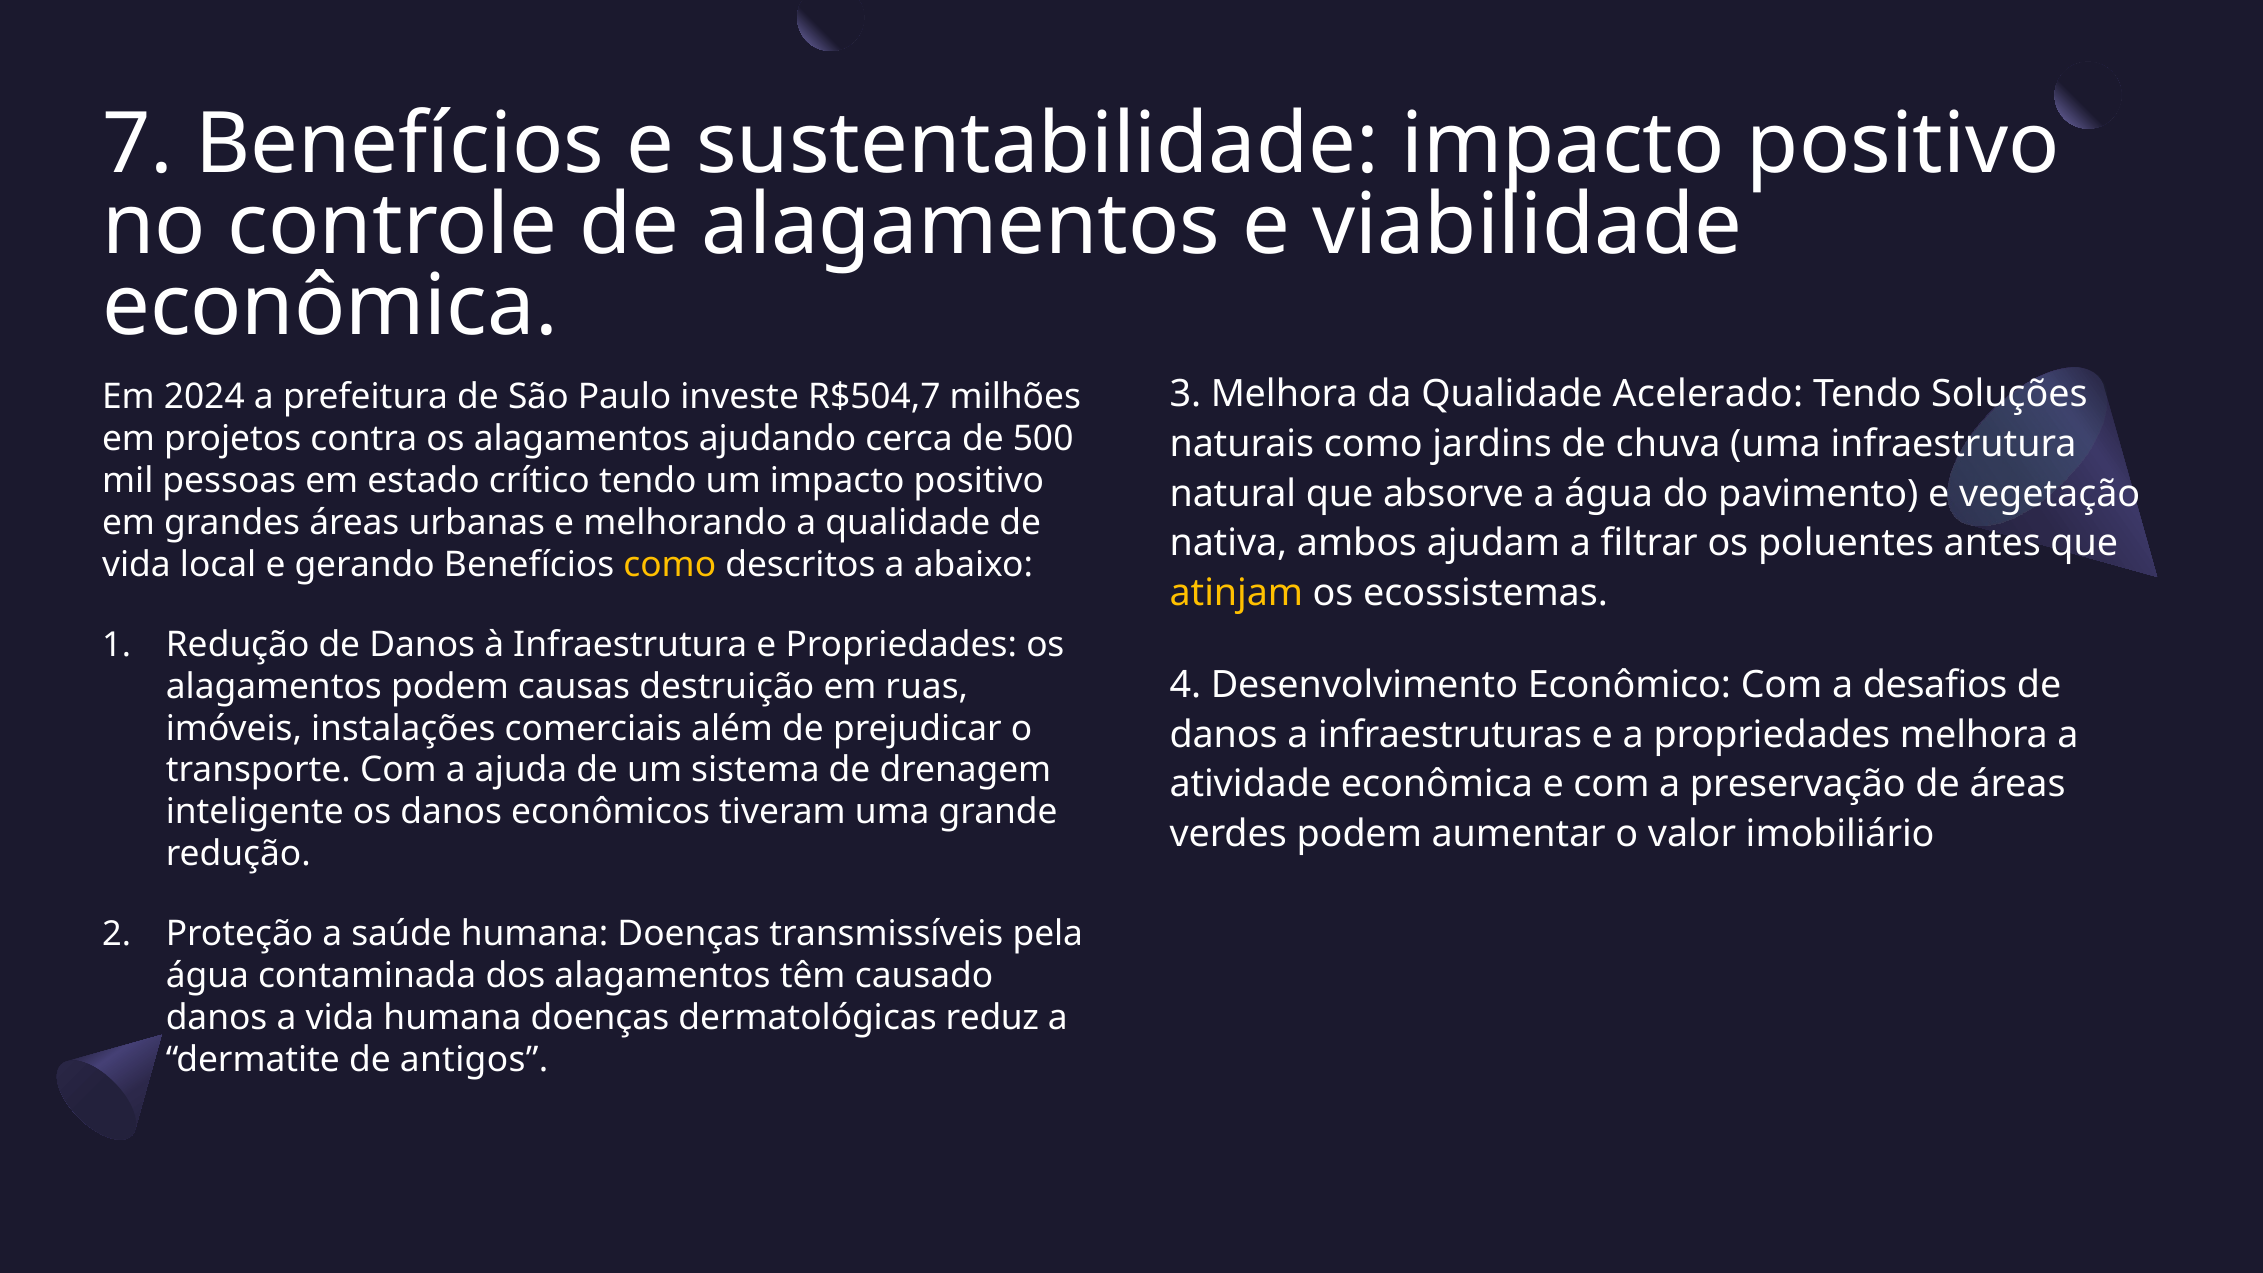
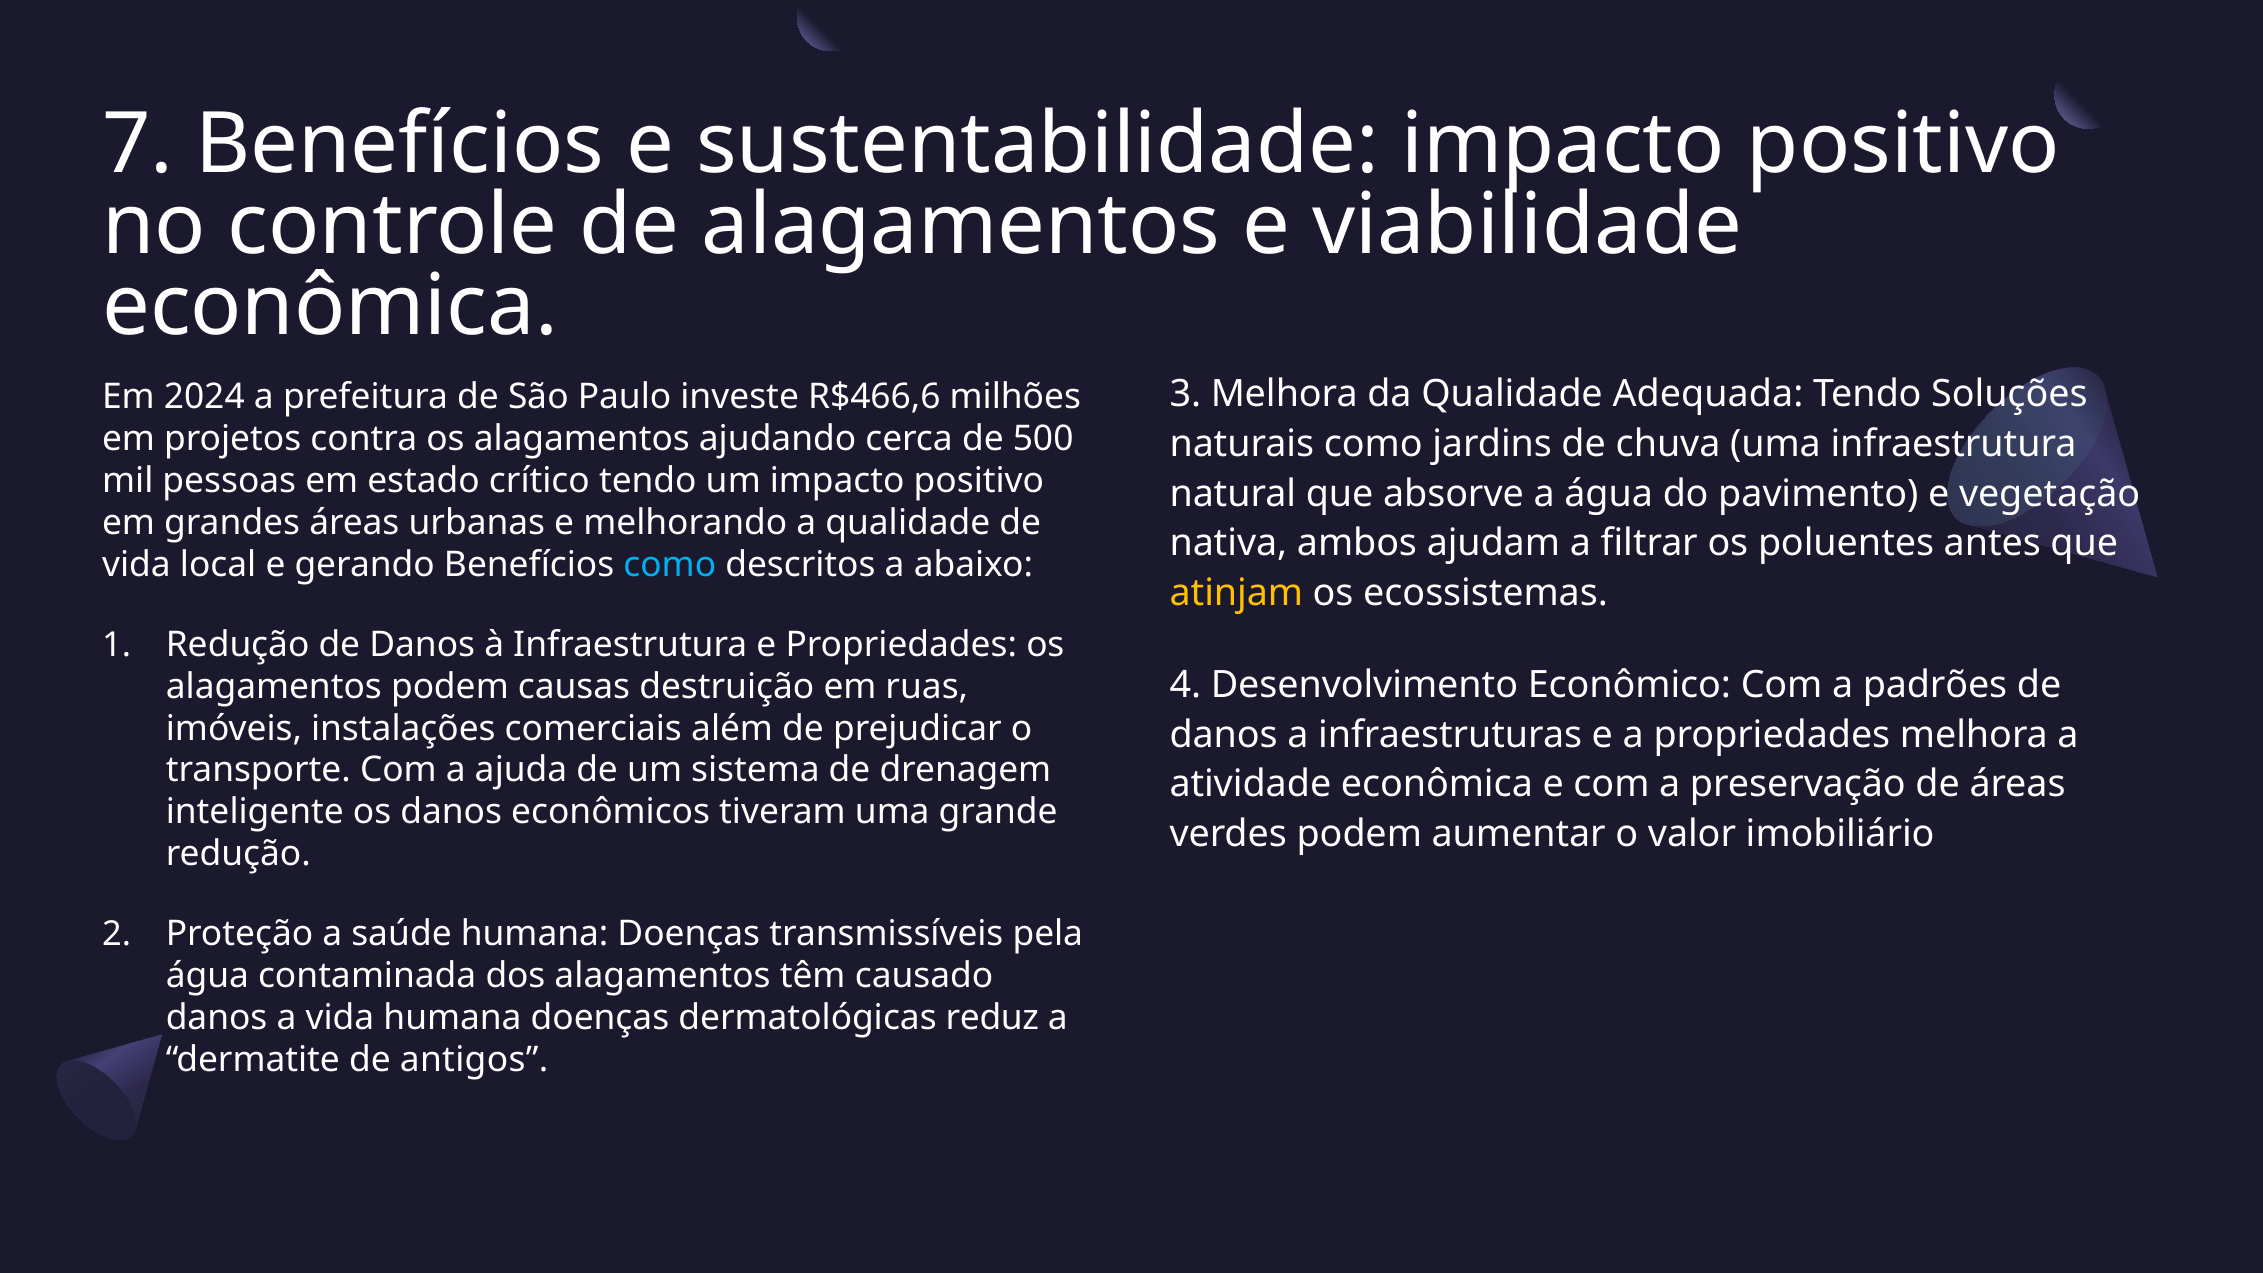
Acelerado: Acelerado -> Adequada
R$504,7: R$504,7 -> R$466,6
como at (670, 564) colour: yellow -> light blue
desafios: desafios -> padrões
